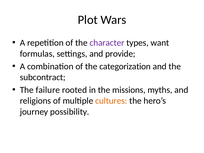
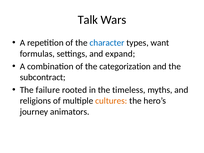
Plot: Plot -> Talk
character colour: purple -> blue
provide: provide -> expand
missions: missions -> timeless
possibility: possibility -> animators
